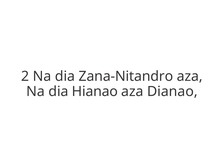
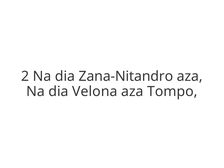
Hianao: Hianao -> Velona
Dianao: Dianao -> Tompo
